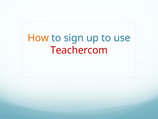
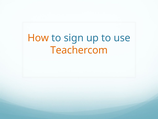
Teachercom colour: red -> orange
